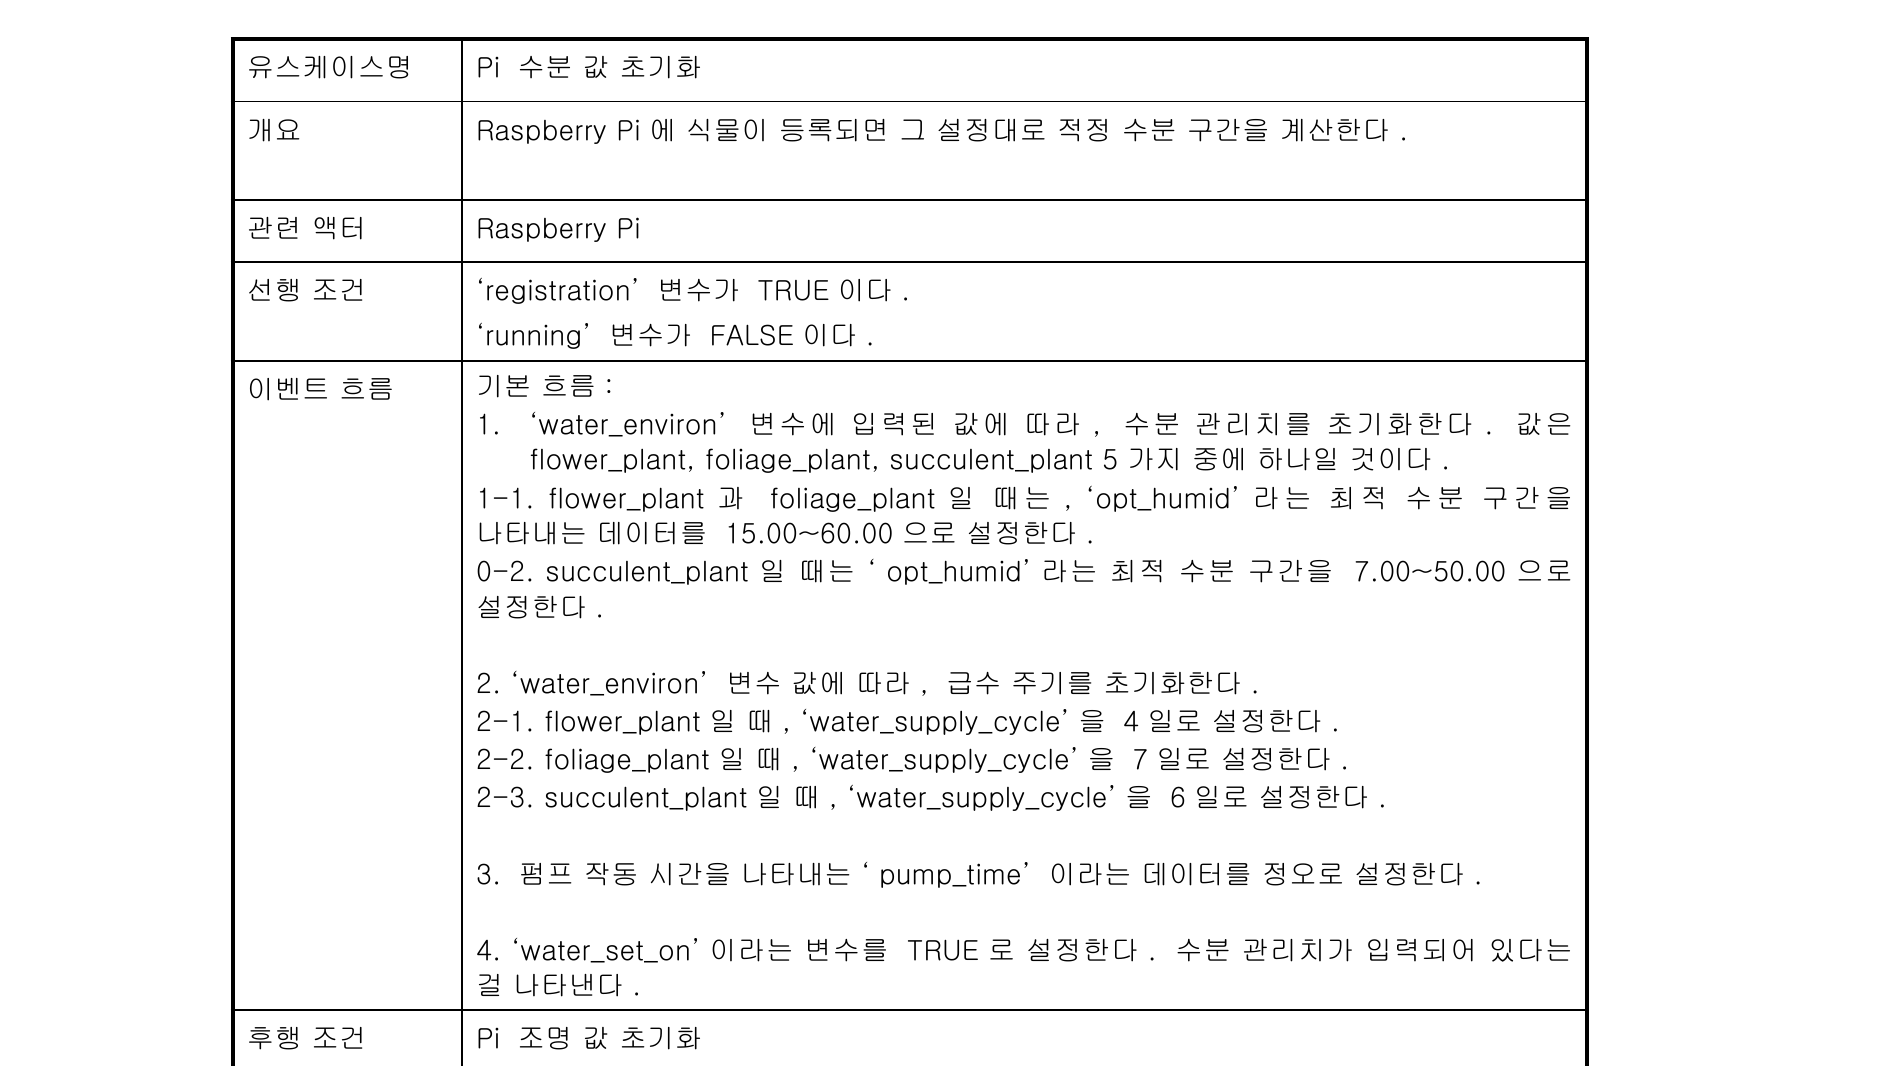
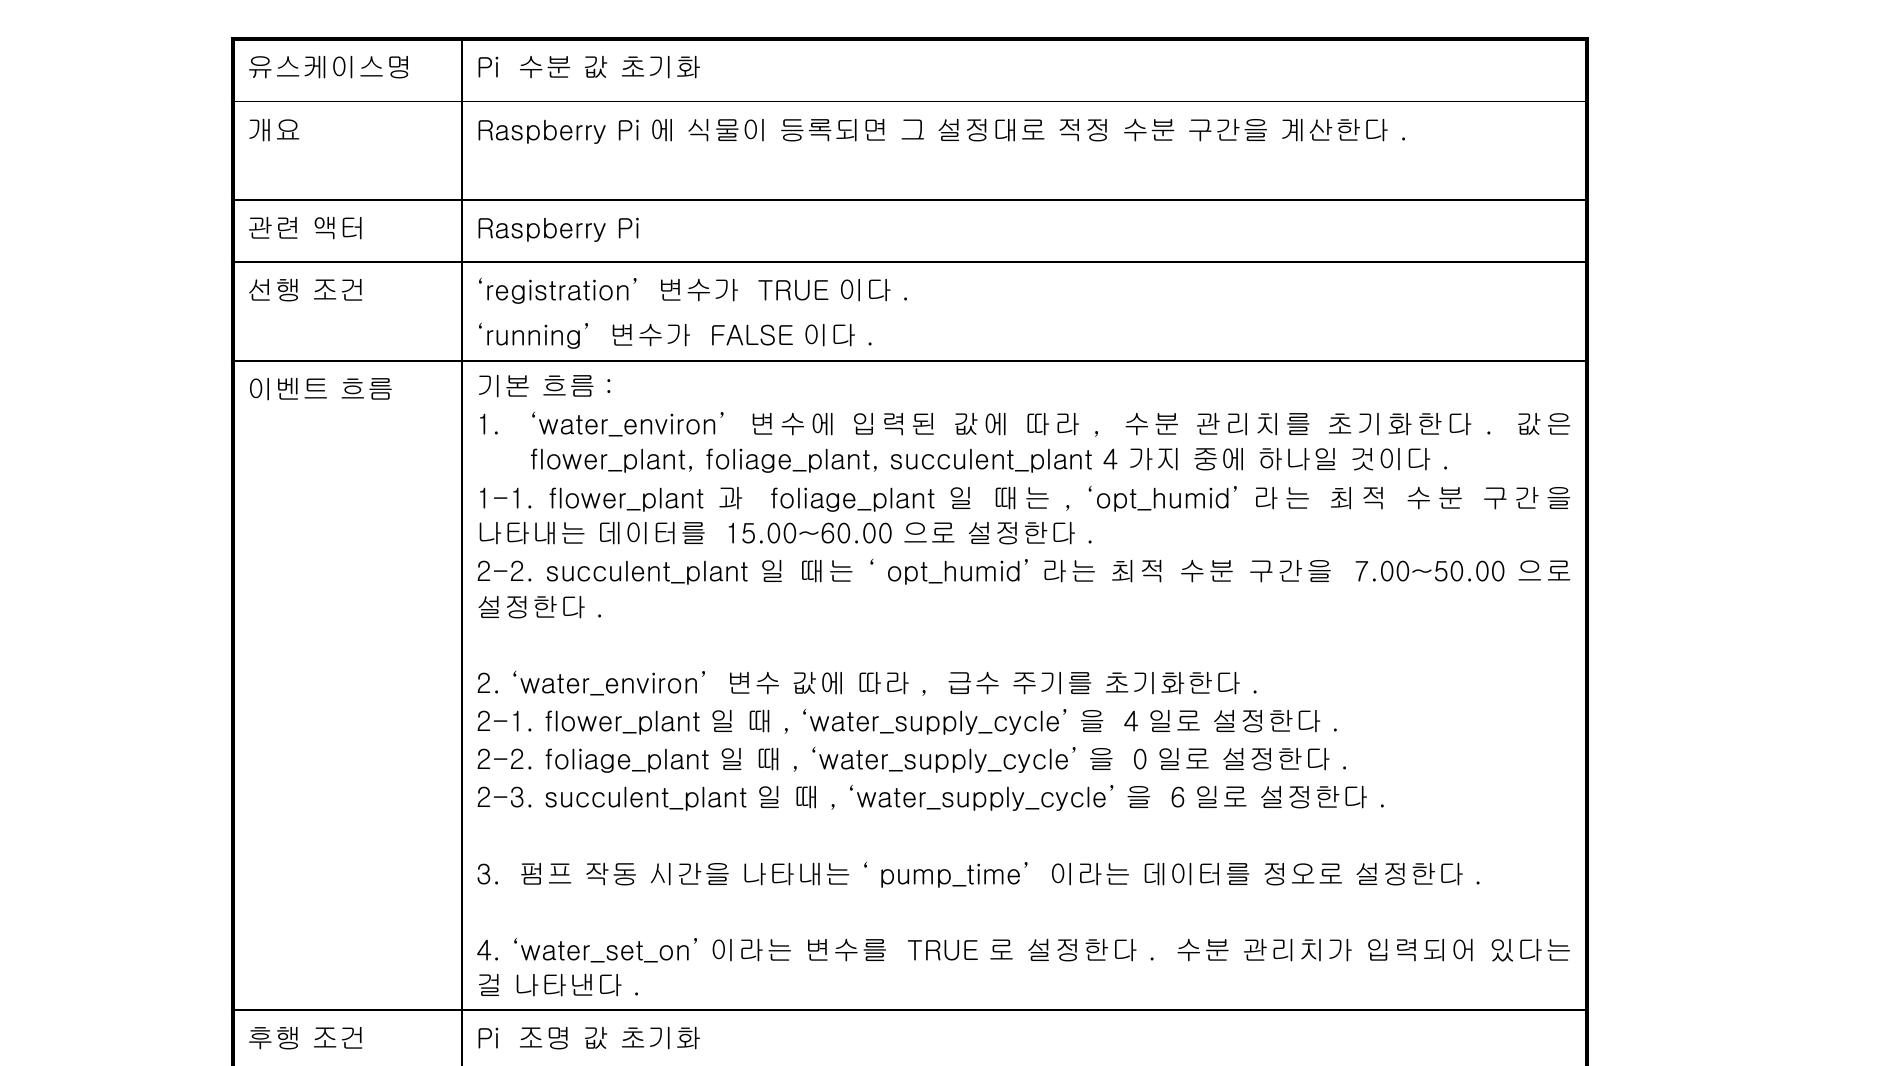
5 at (1110, 461): 5 -> 4
0-2 at (505, 573): 0-2 -> 2-2
7: 7 -> 0
